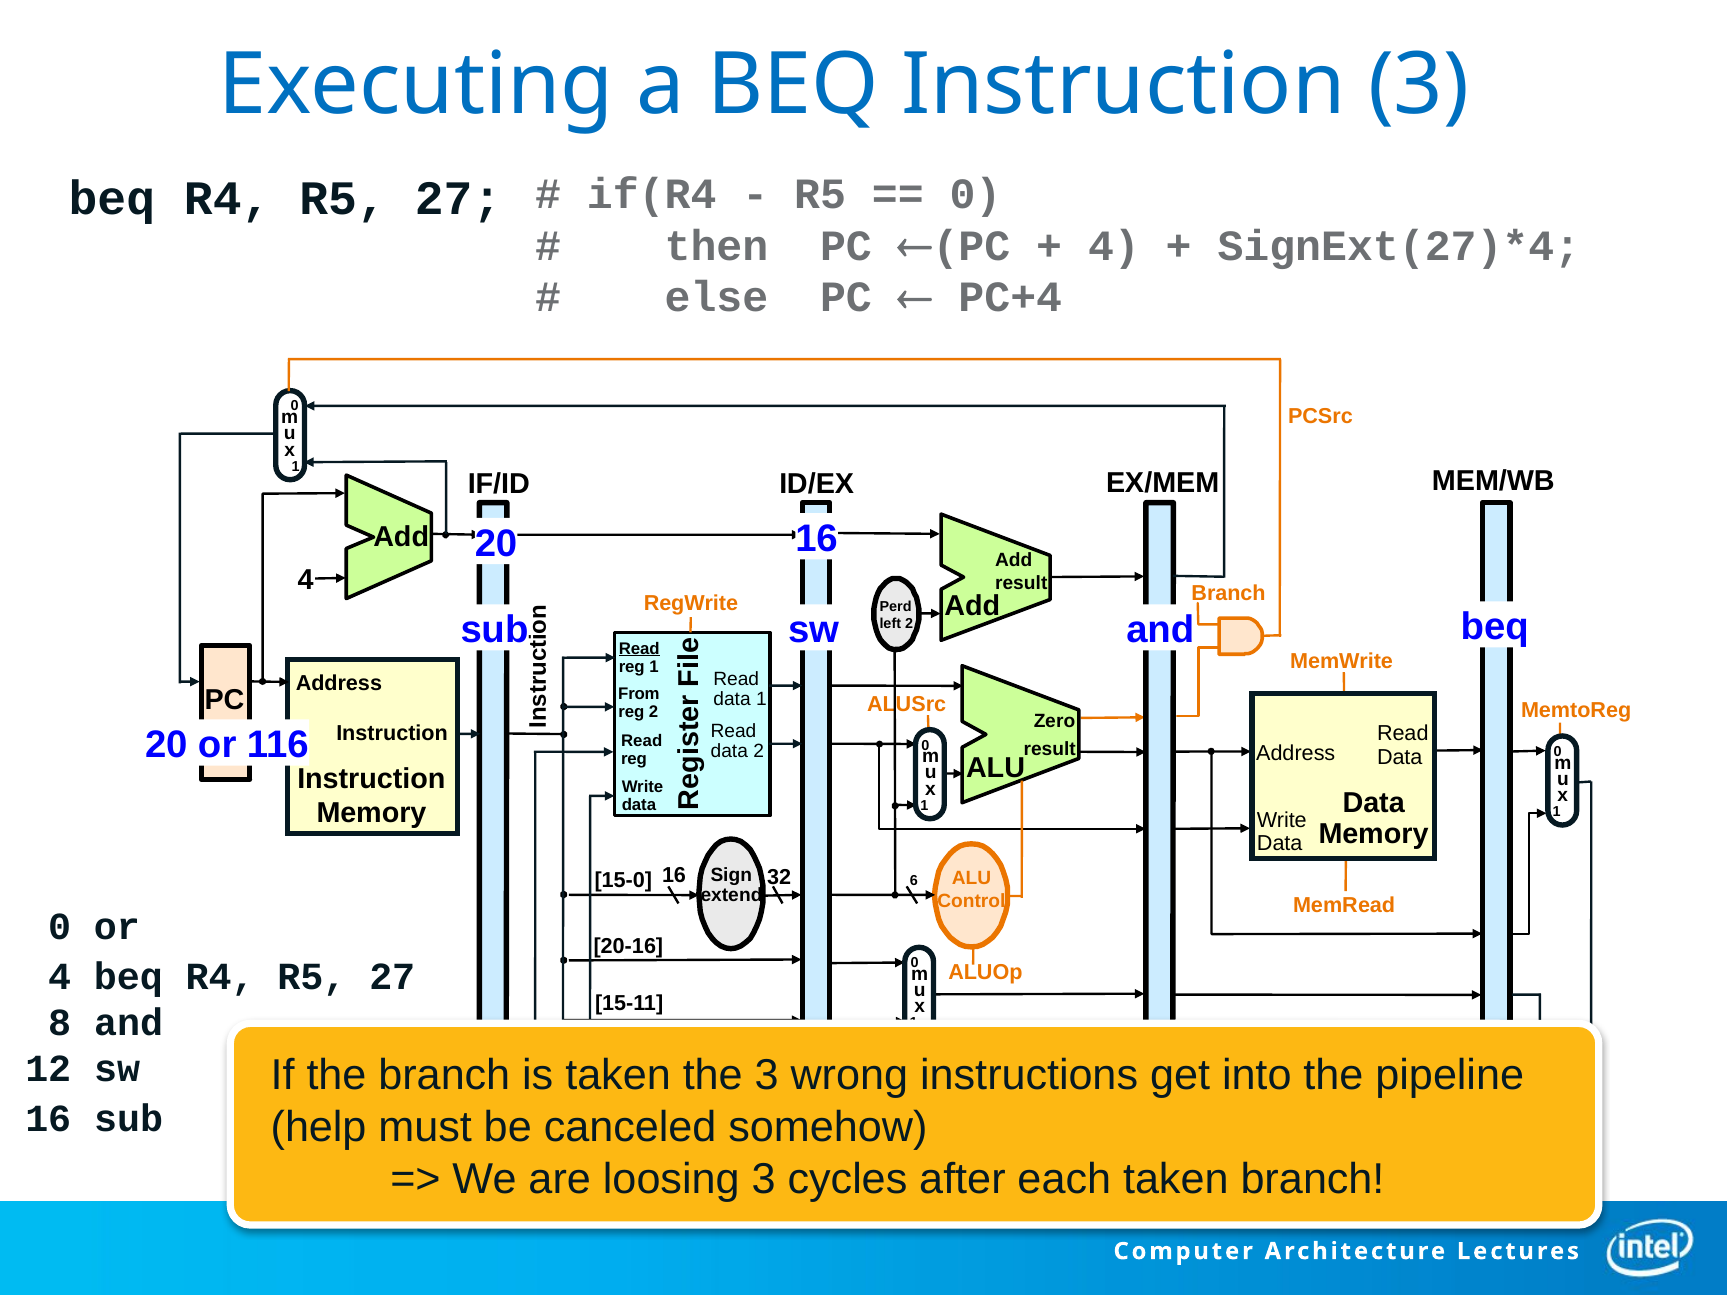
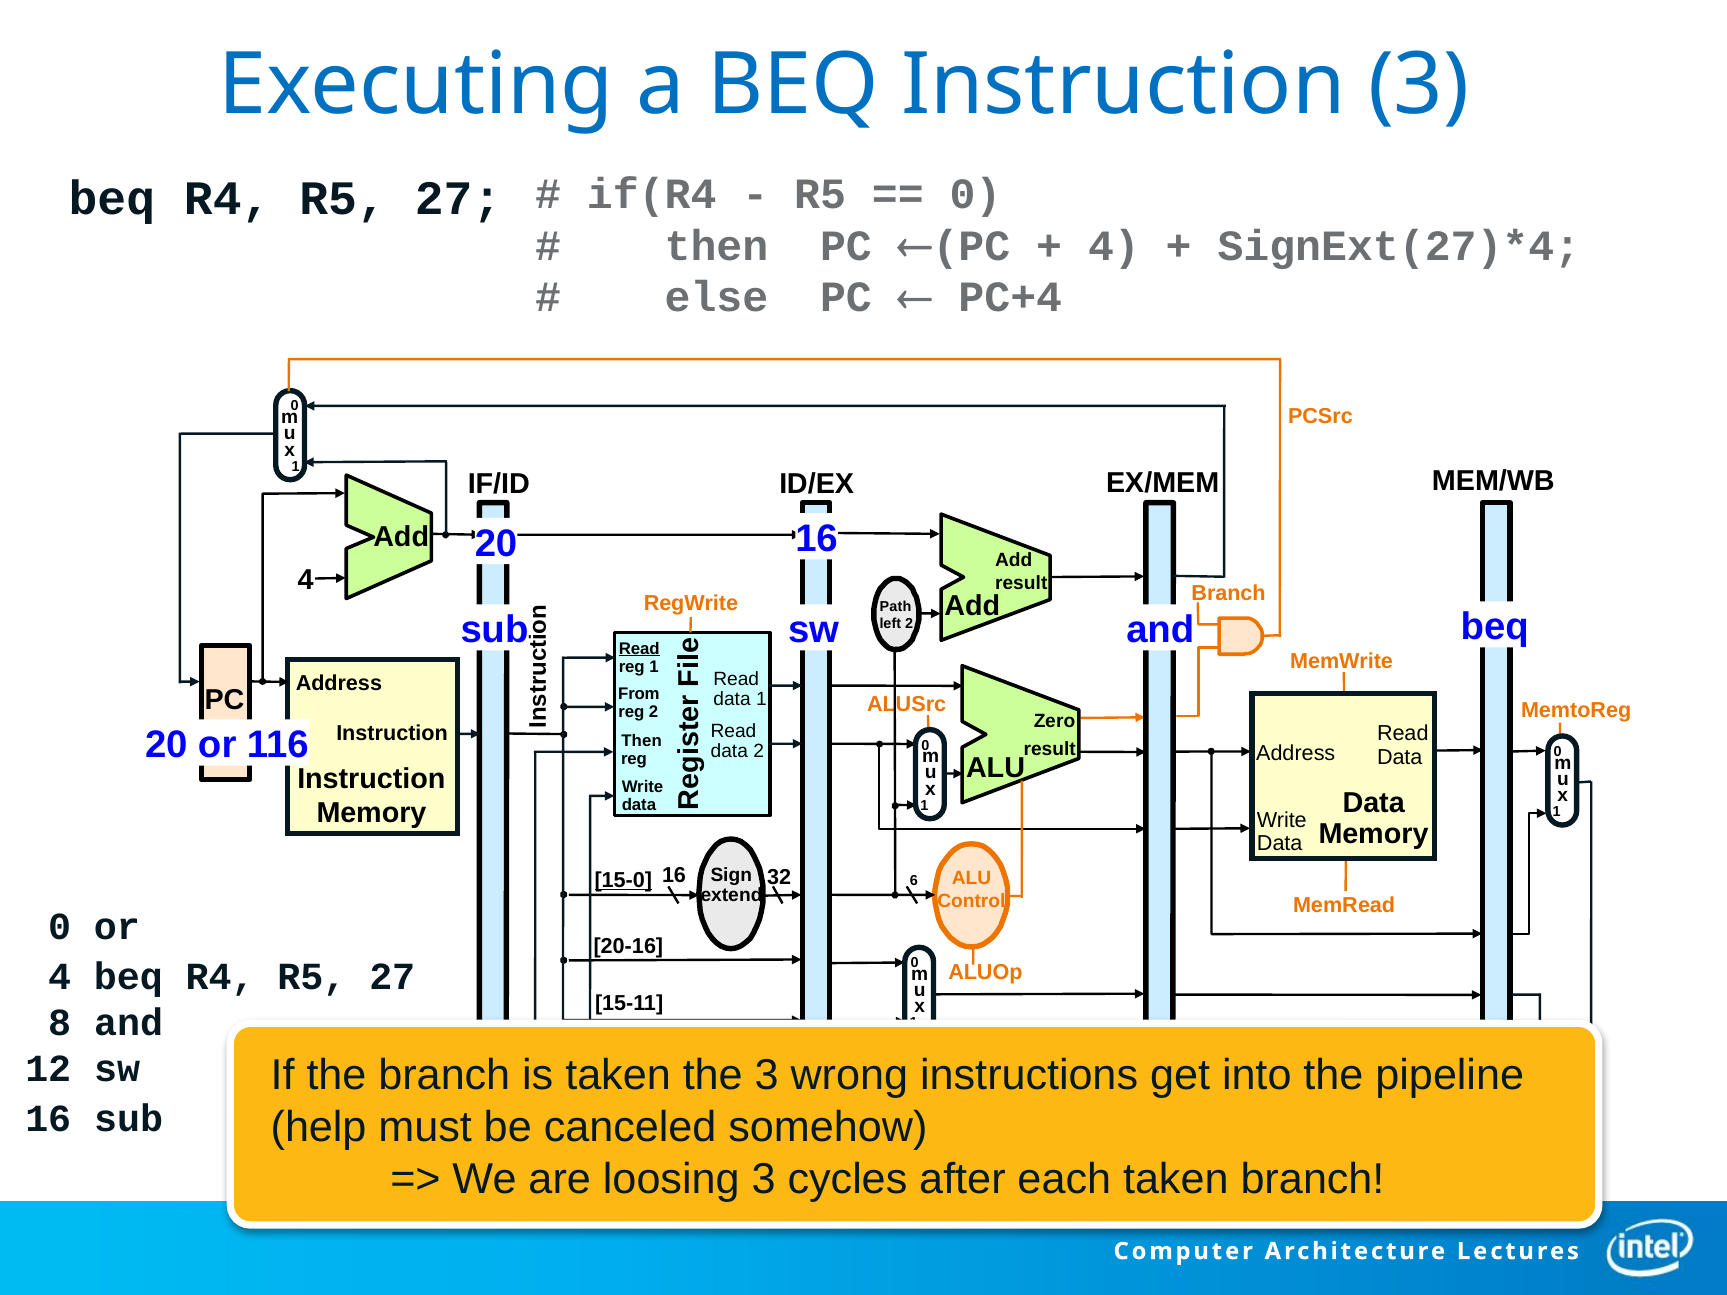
Perd: Perd -> Path
Read at (642, 741): Read -> Then
15-0 underline: none -> present
